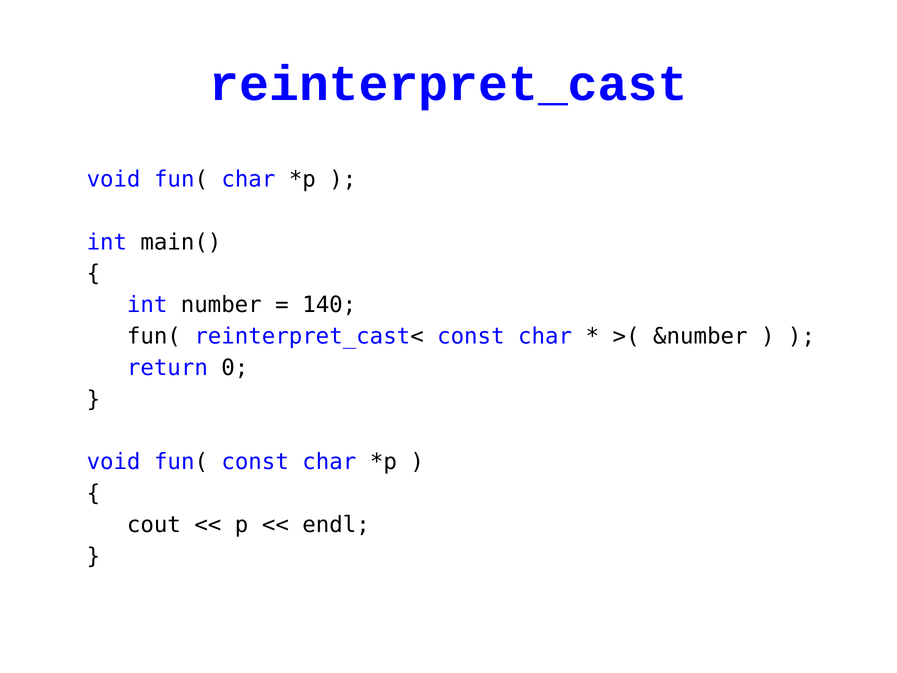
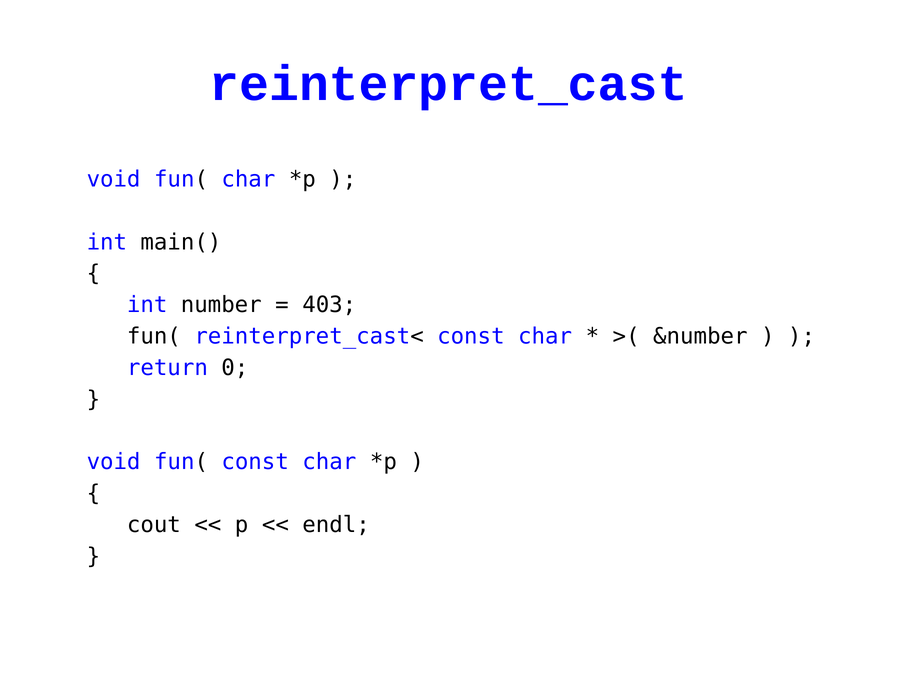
140: 140 -> 403
